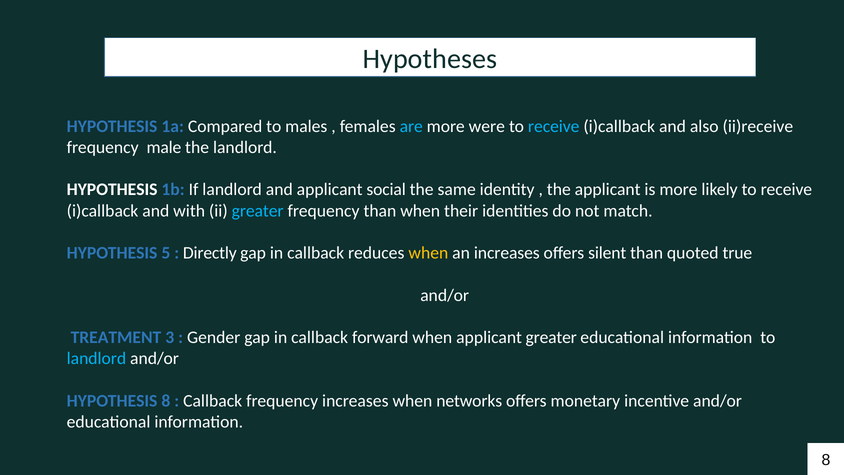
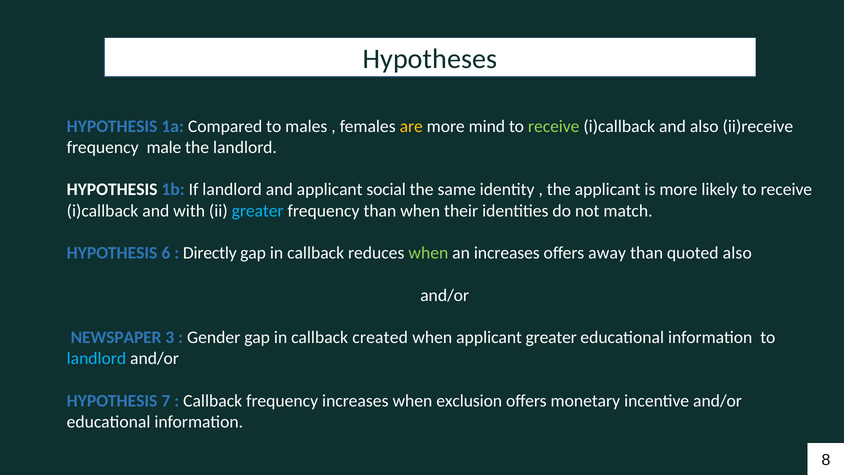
are colour: light blue -> yellow
were: were -> mind
receive at (554, 126) colour: light blue -> light green
5: 5 -> 6
when at (428, 253) colour: yellow -> light green
silent: silent -> away
quoted true: true -> also
TREATMENT: TREATMENT -> NEWSPAPER
forward: forward -> created
HYPOTHESIS 8: 8 -> 7
networks: networks -> exclusion
